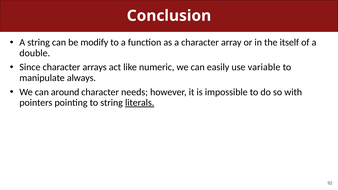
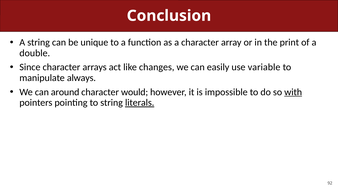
modify: modify -> unique
itself: itself -> print
numeric: numeric -> changes
needs: needs -> would
with underline: none -> present
